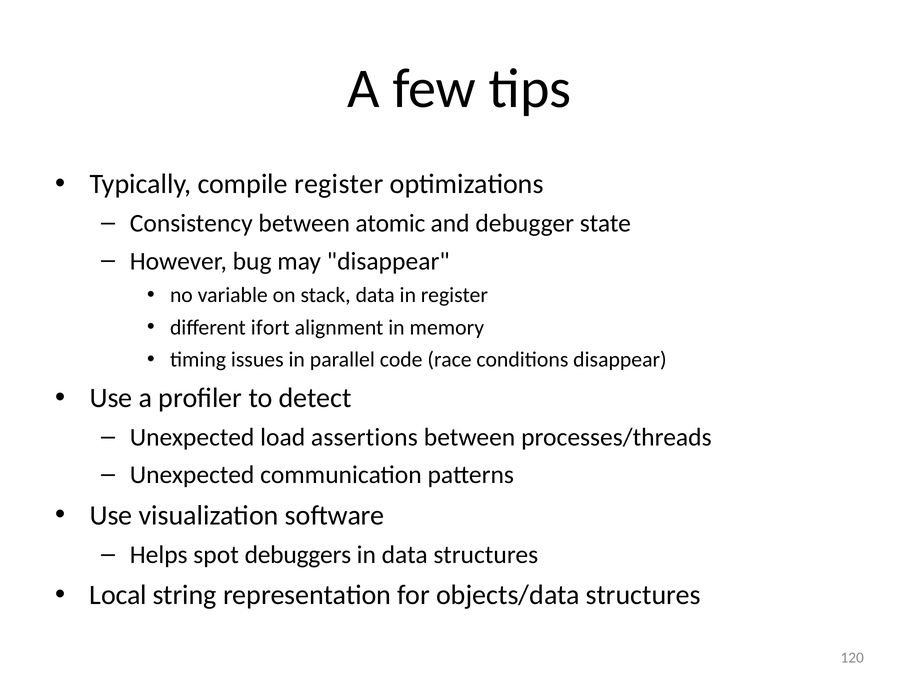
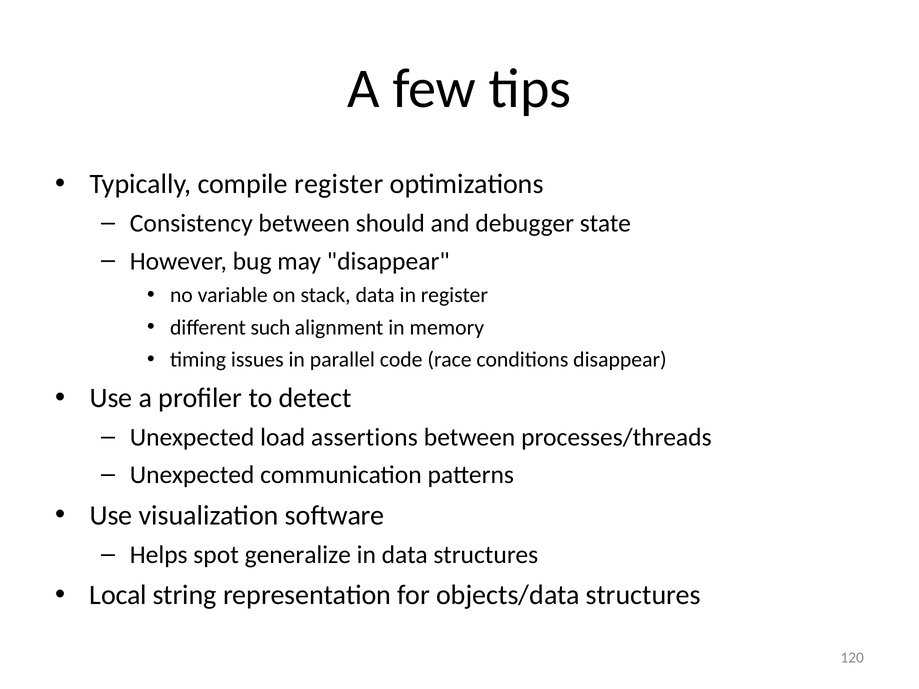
atomic: atomic -> should
ifort: ifort -> such
debuggers: debuggers -> generalize
